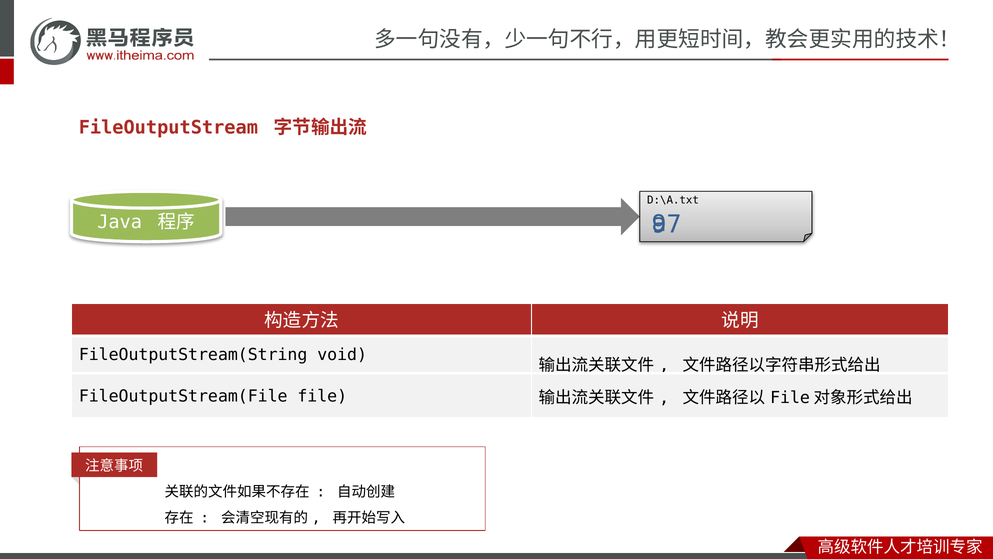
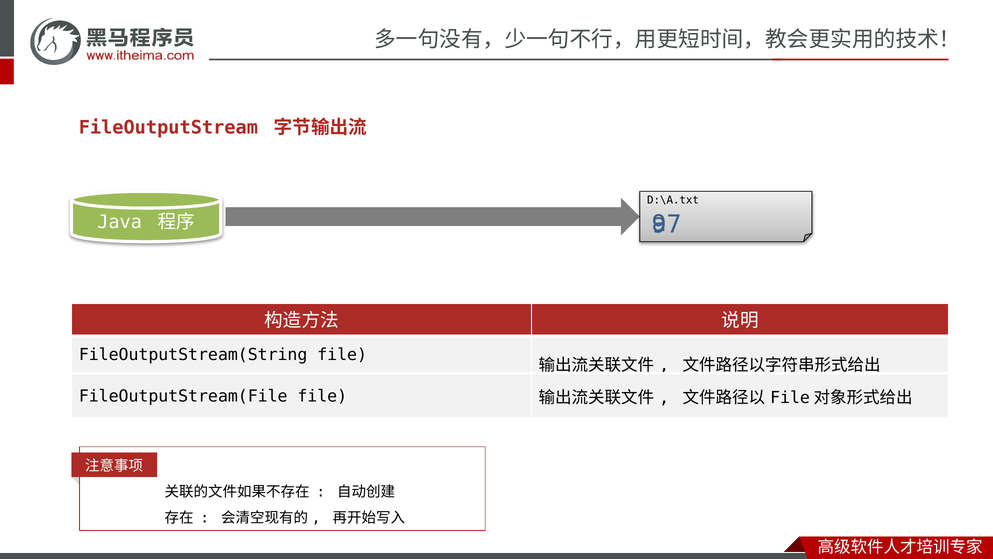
FileOutputStream(String void: void -> file
